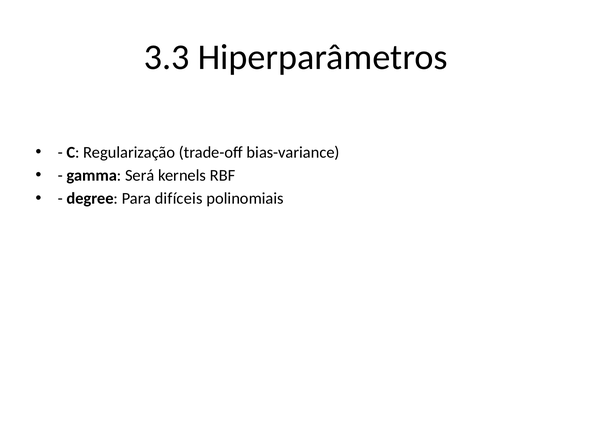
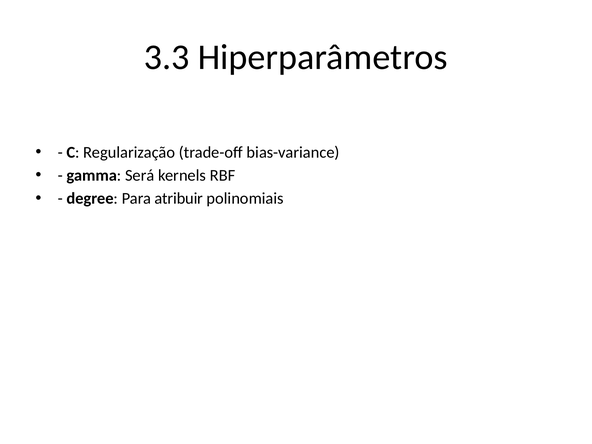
difíceis: difíceis -> atribuir
